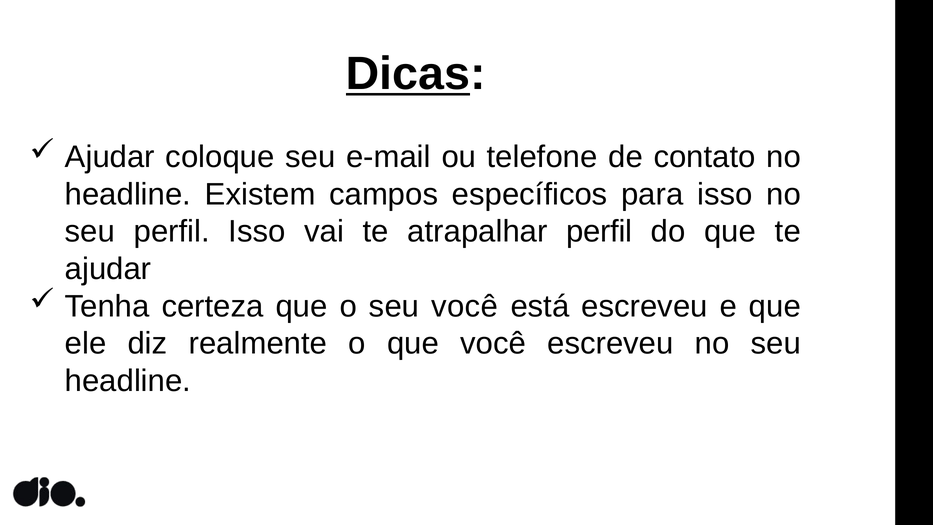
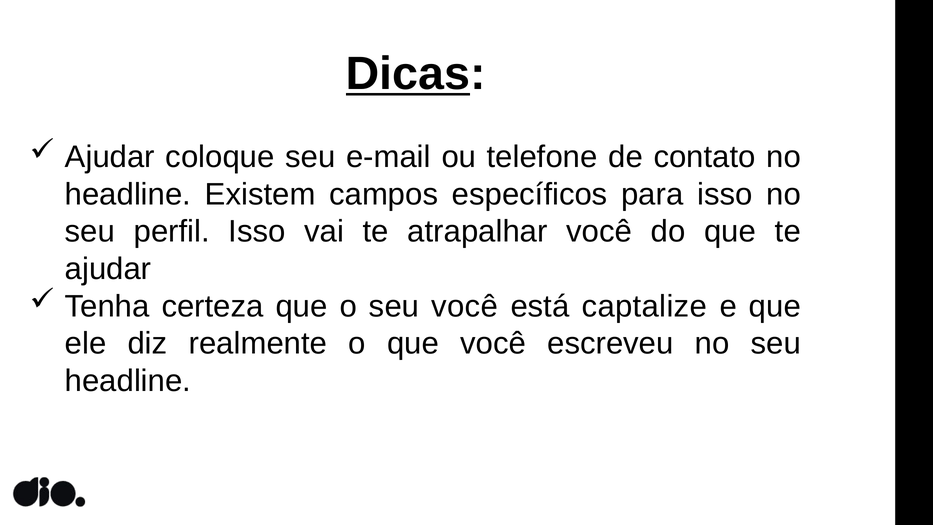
atrapalhar perfil: perfil -> você
está escreveu: escreveu -> captalize
